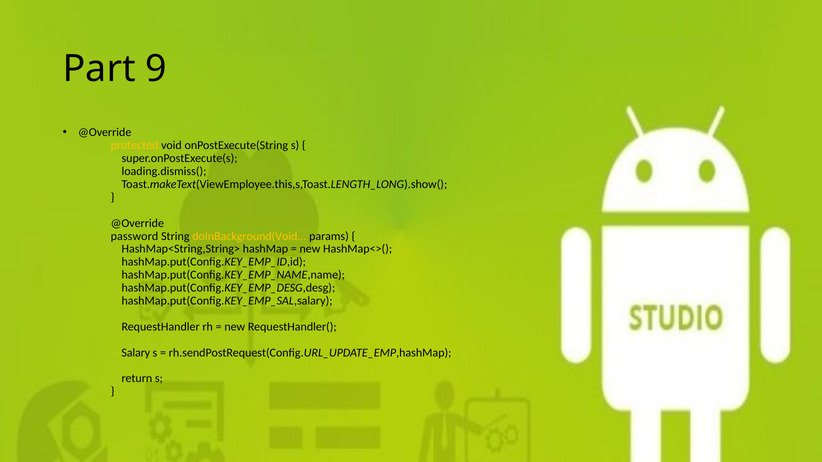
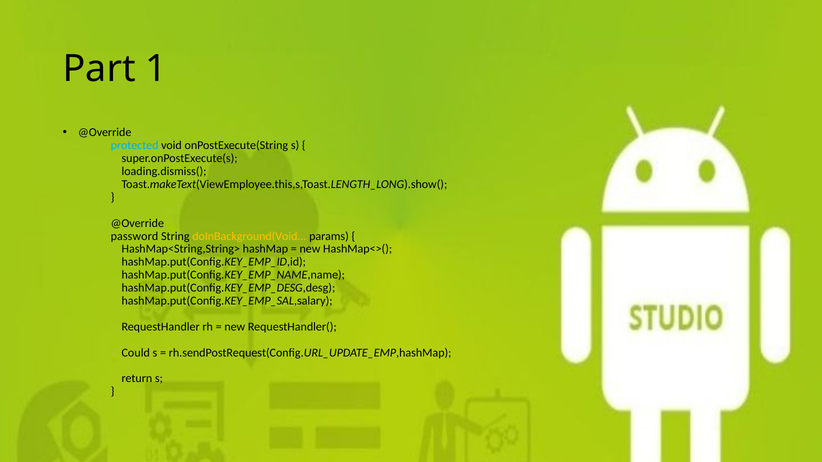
9: 9 -> 1
protected colour: yellow -> light blue
Salary: Salary -> Could
